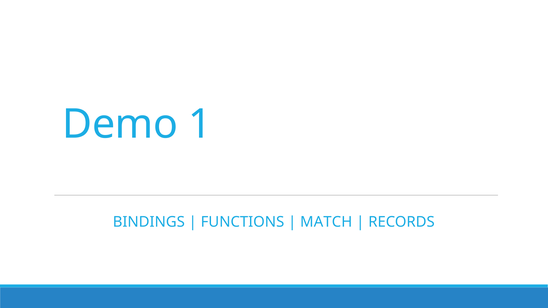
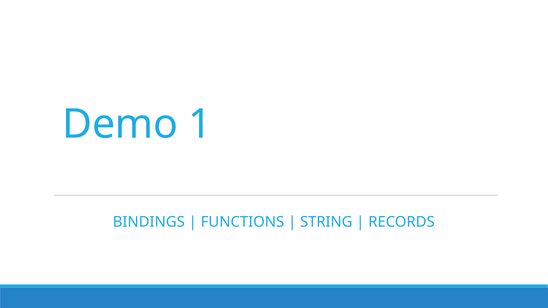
MATCH: MATCH -> STRING
